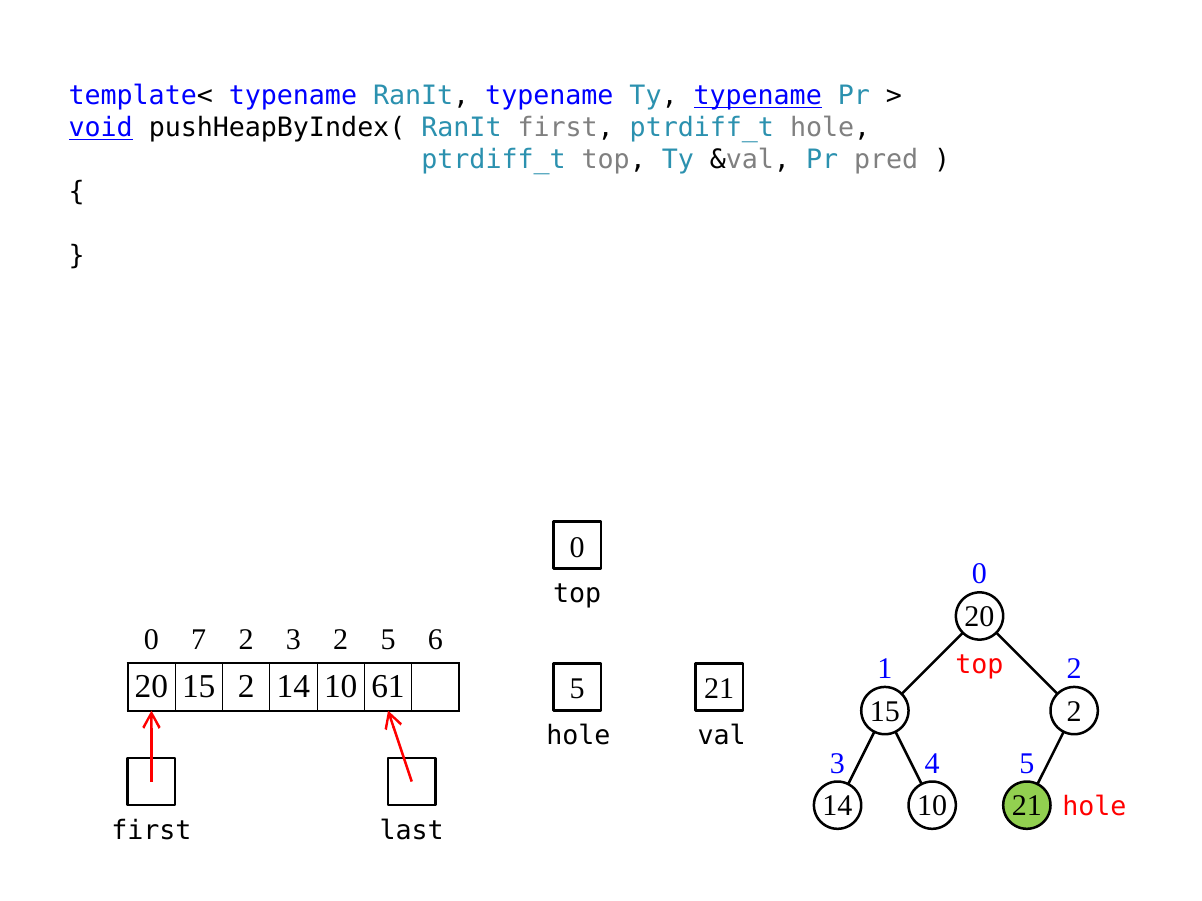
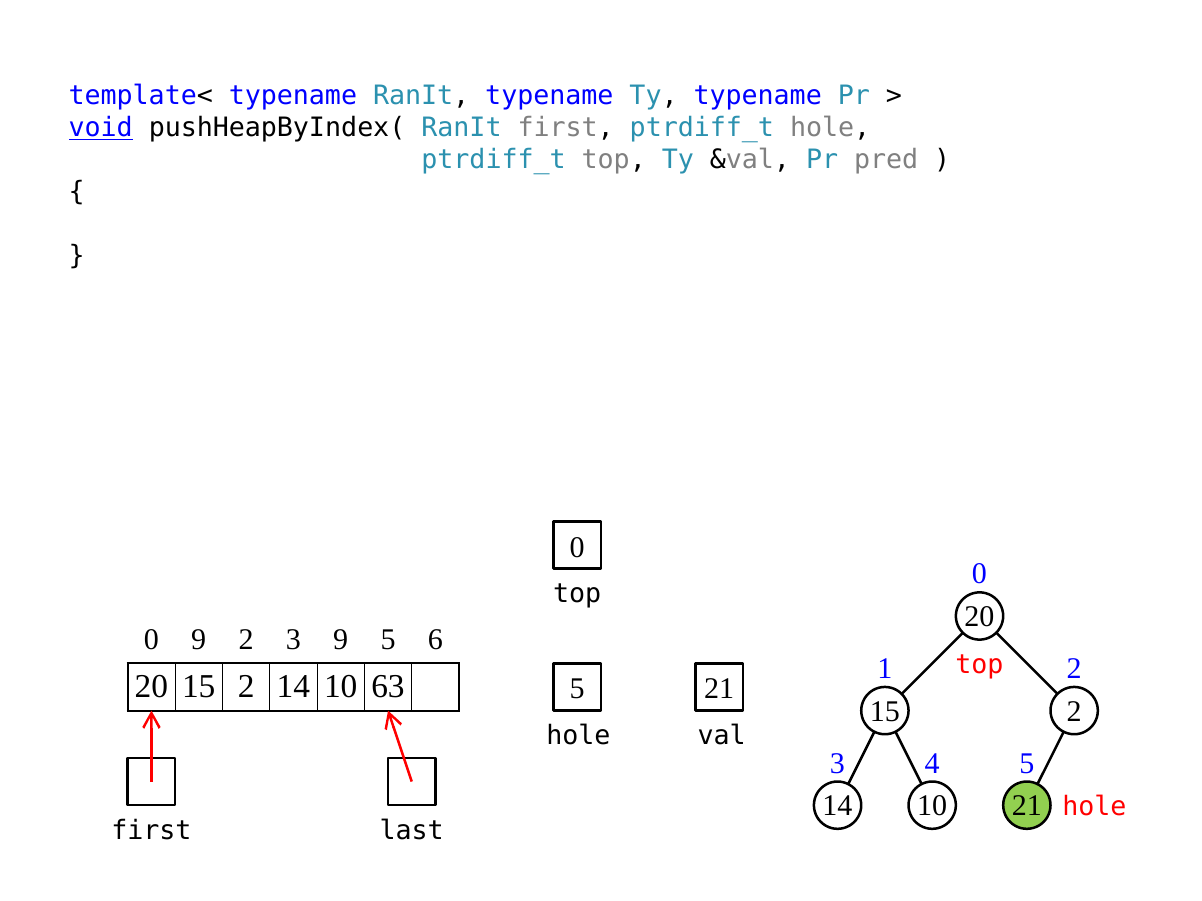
typename at (758, 96) underline: present -> none
0 7: 7 -> 9
3 2: 2 -> 9
61: 61 -> 63
